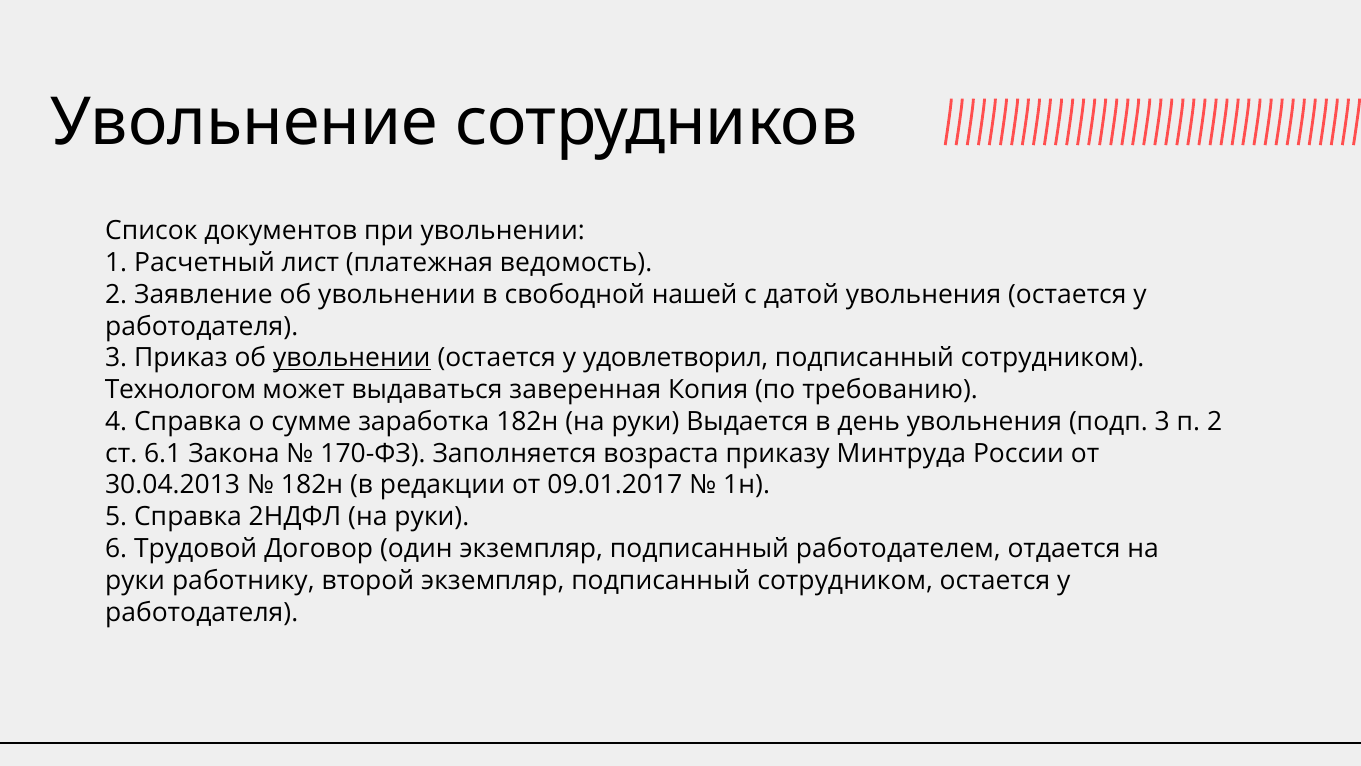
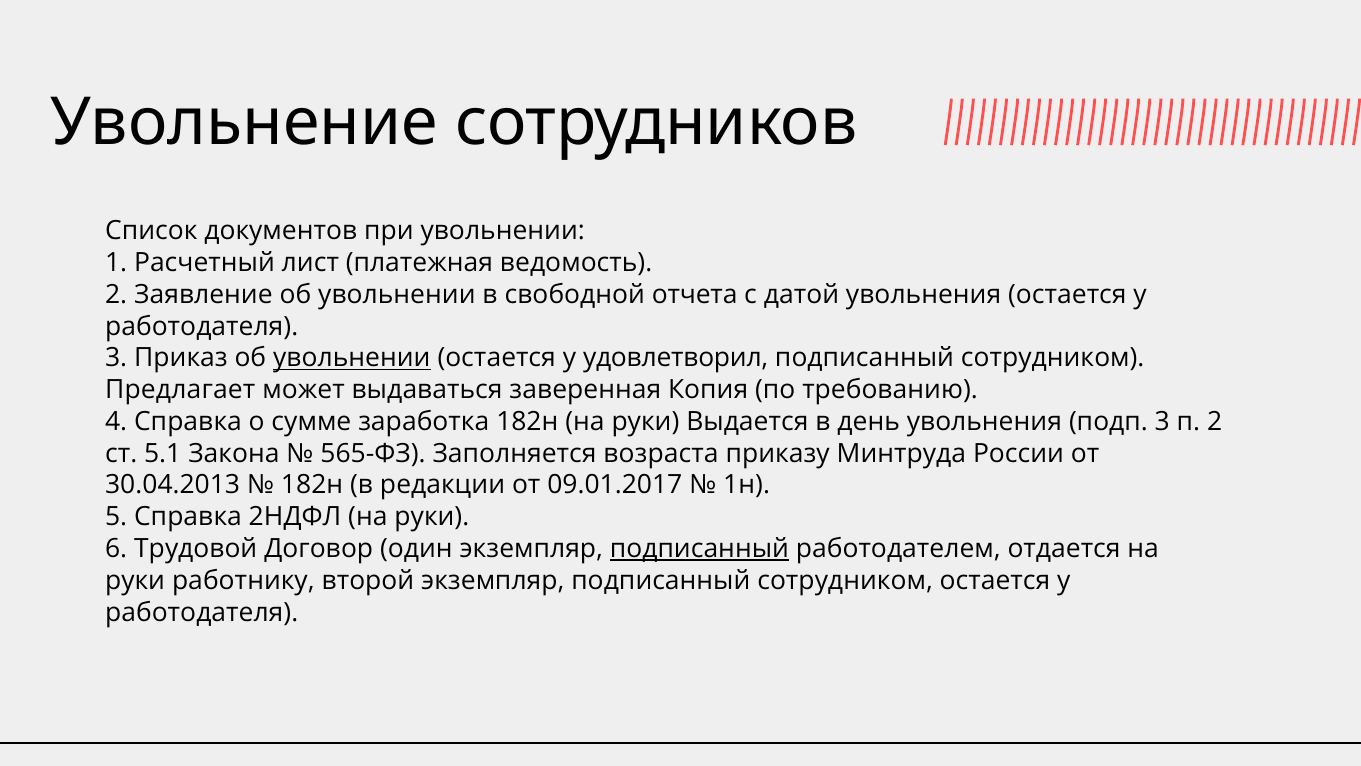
нашей: нашей -> отчета
Технологом: Технологом -> Предлагает
6.1: 6.1 -> 5.1
170-ФЗ: 170-ФЗ -> 565-ФЗ
подписанный at (699, 549) underline: none -> present
